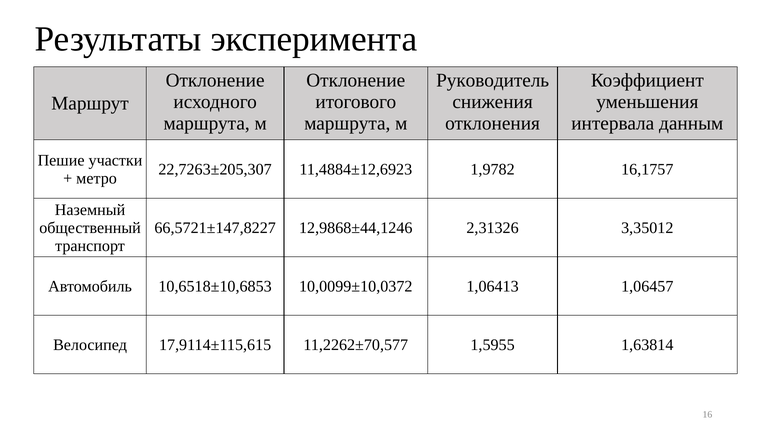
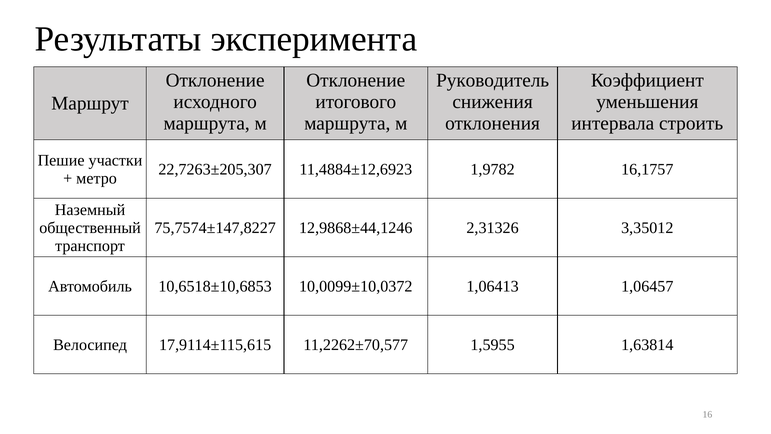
данным: данным -> строить
66,5721±147,8227: 66,5721±147,8227 -> 75,7574±147,8227
